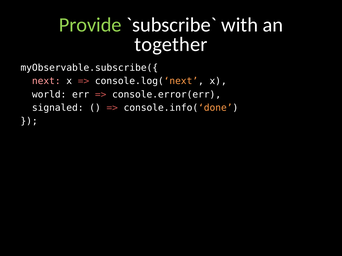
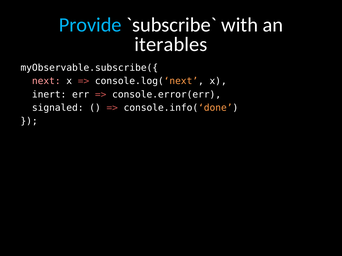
Provide colour: light green -> light blue
together: together -> iterables
world: world -> inert
